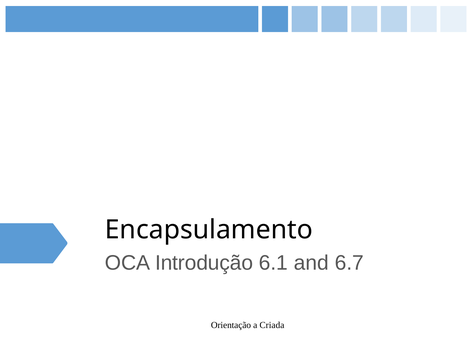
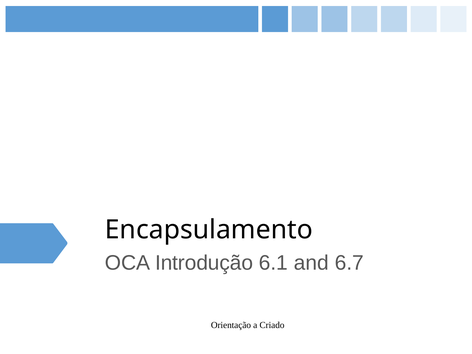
Criada: Criada -> Criado
